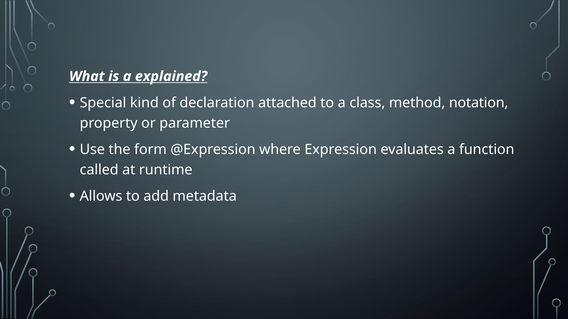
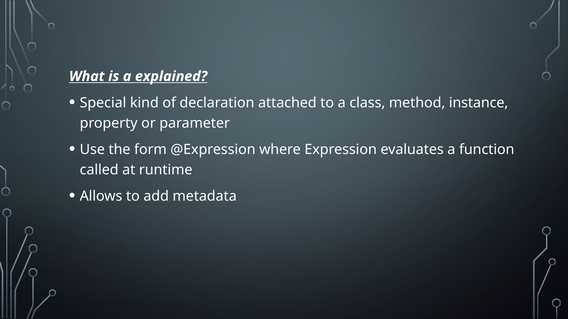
notation: notation -> instance
